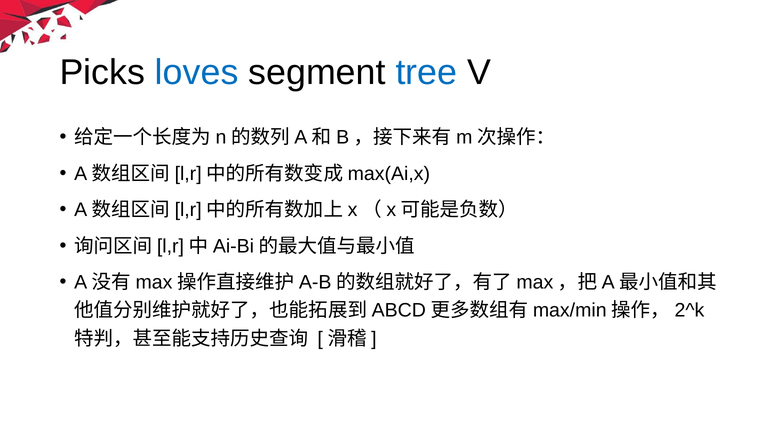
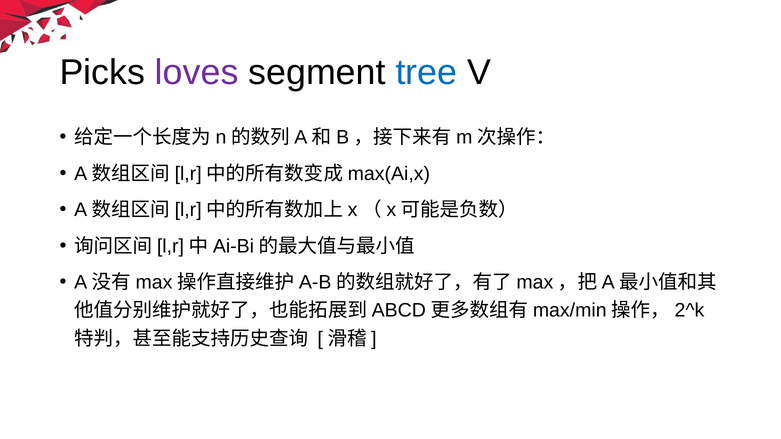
loves colour: blue -> purple
